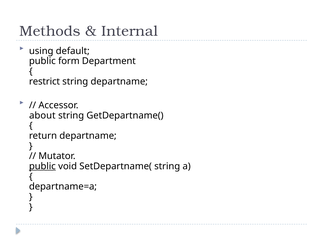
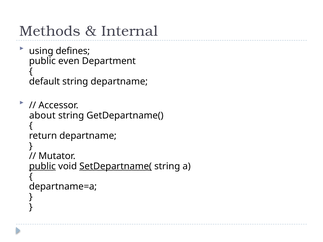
default: default -> defines
form: form -> even
restrict: restrict -> default
SetDepartname( underline: none -> present
